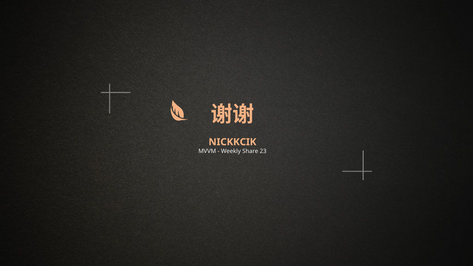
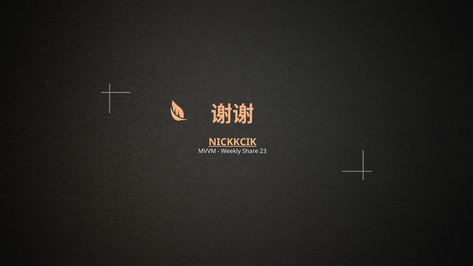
NICKKCIK underline: none -> present
